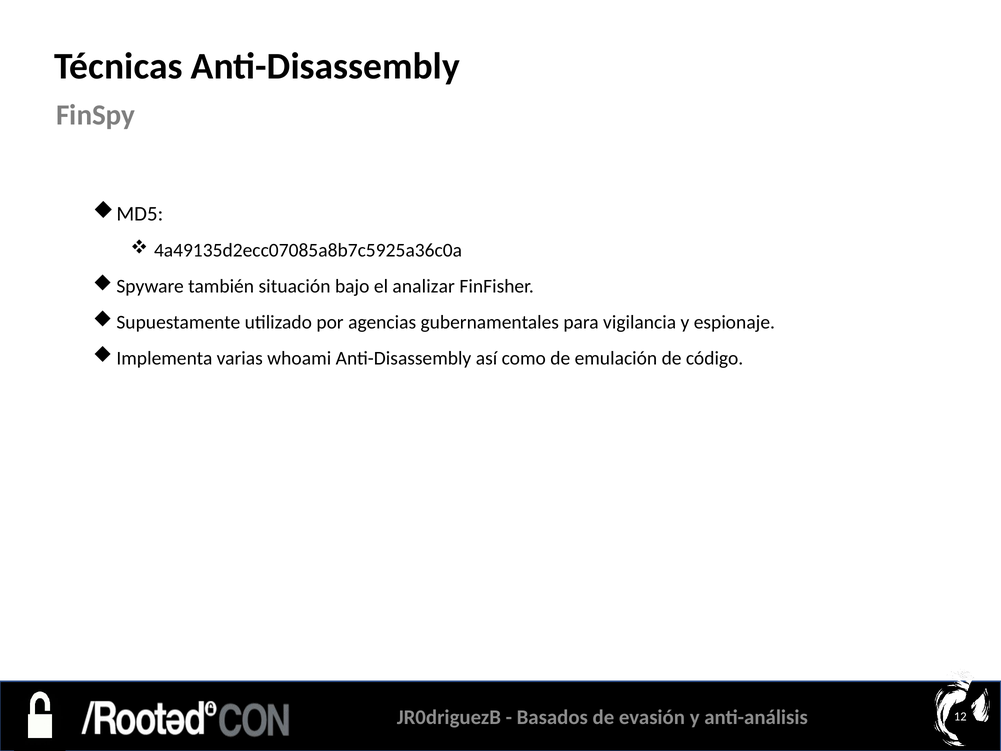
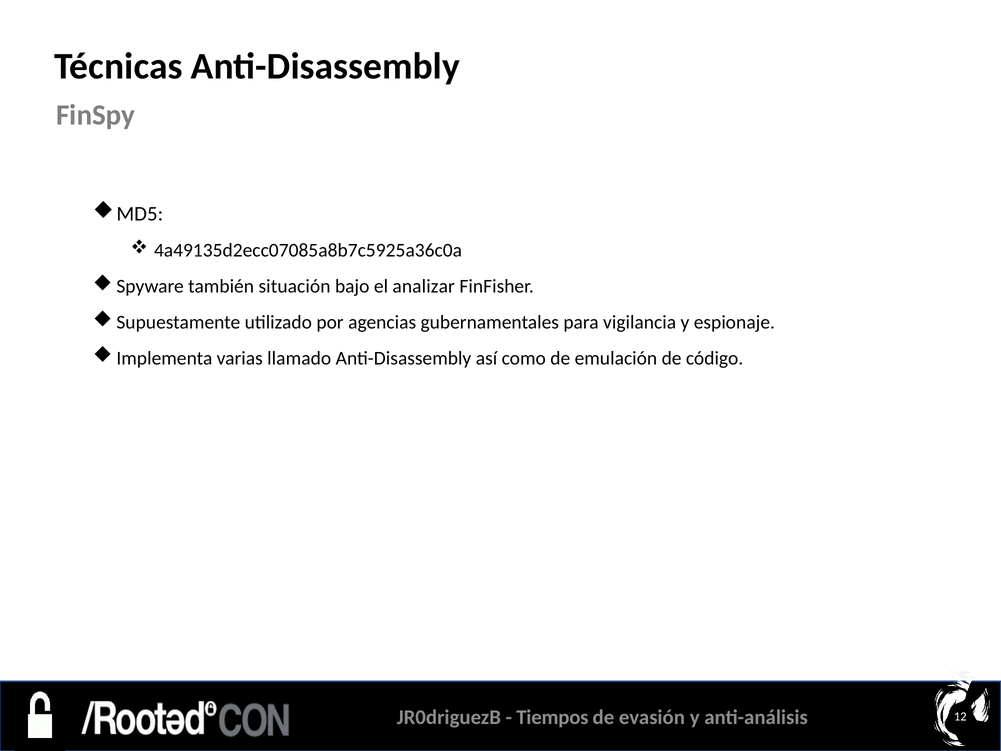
whoami: whoami -> llamado
Basados: Basados -> Tiempos
